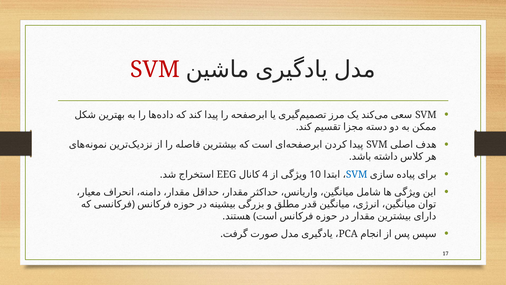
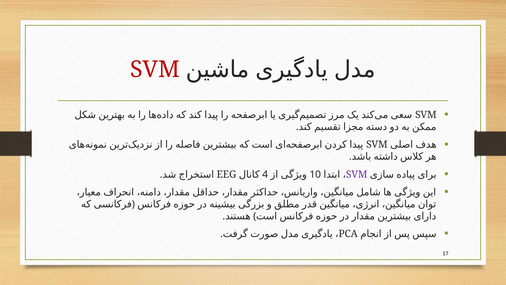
SVM at (357, 174) colour: blue -> purple
